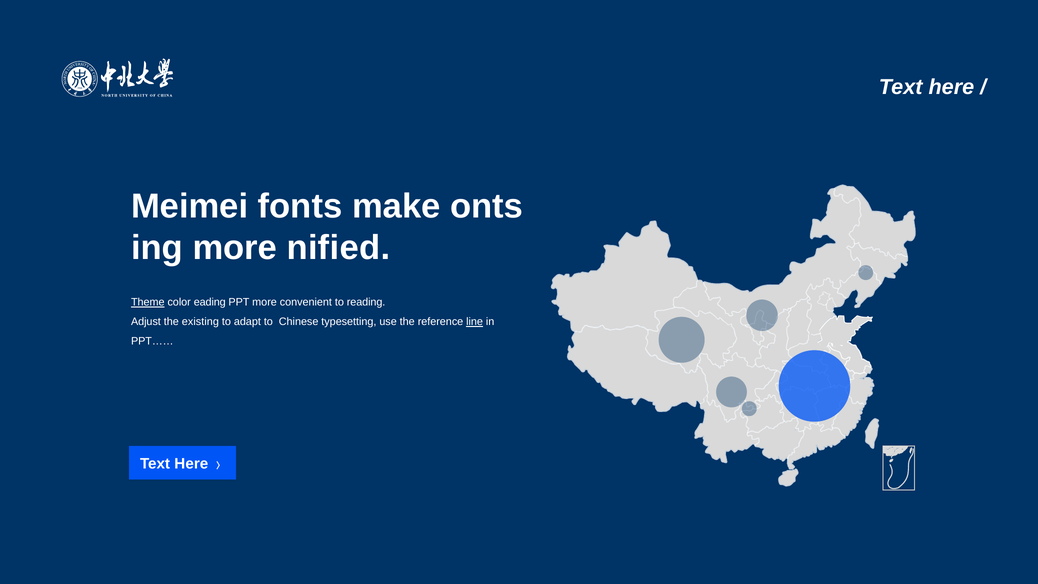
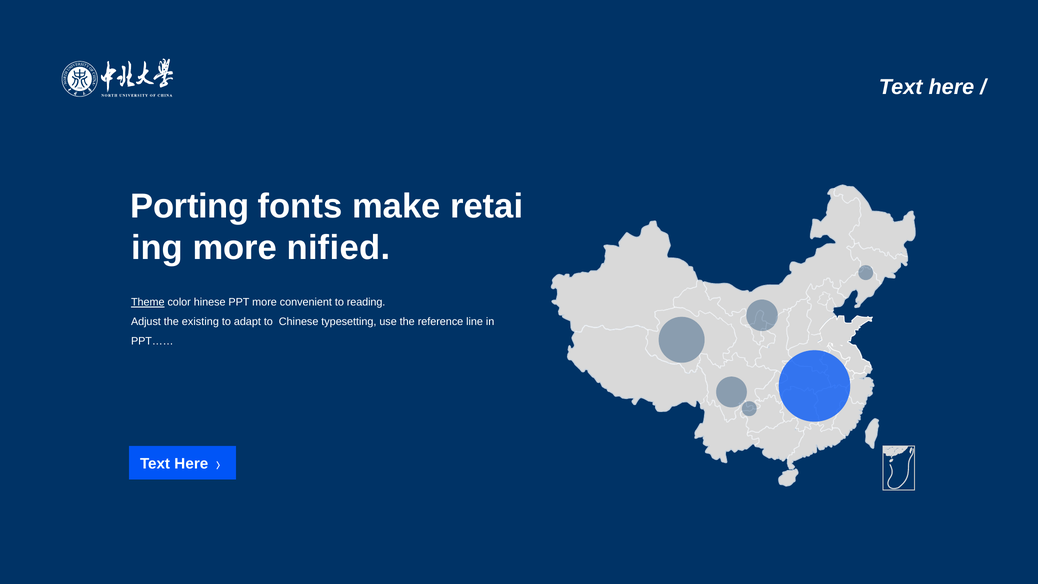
Meimei: Meimei -> Porting
onts: onts -> retai
eading: eading -> hinese
line underline: present -> none
